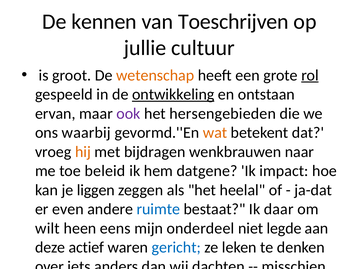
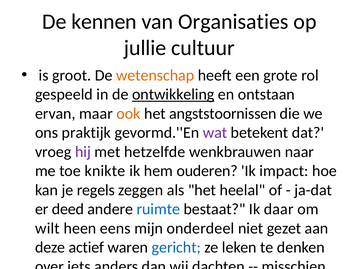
Toeschrijven: Toeschrijven -> Organisaties
rol underline: present -> none
ook colour: purple -> orange
hersengebieden: hersengebieden -> angststoornissen
waarbij: waarbij -> praktijk
wat colour: orange -> purple
hij at (83, 152) colour: orange -> purple
bijdragen: bijdragen -> hetzelfde
beleid: beleid -> knikte
datgene: datgene -> ouderen
liggen: liggen -> regels
er even: even -> deed
legde: legde -> gezet
